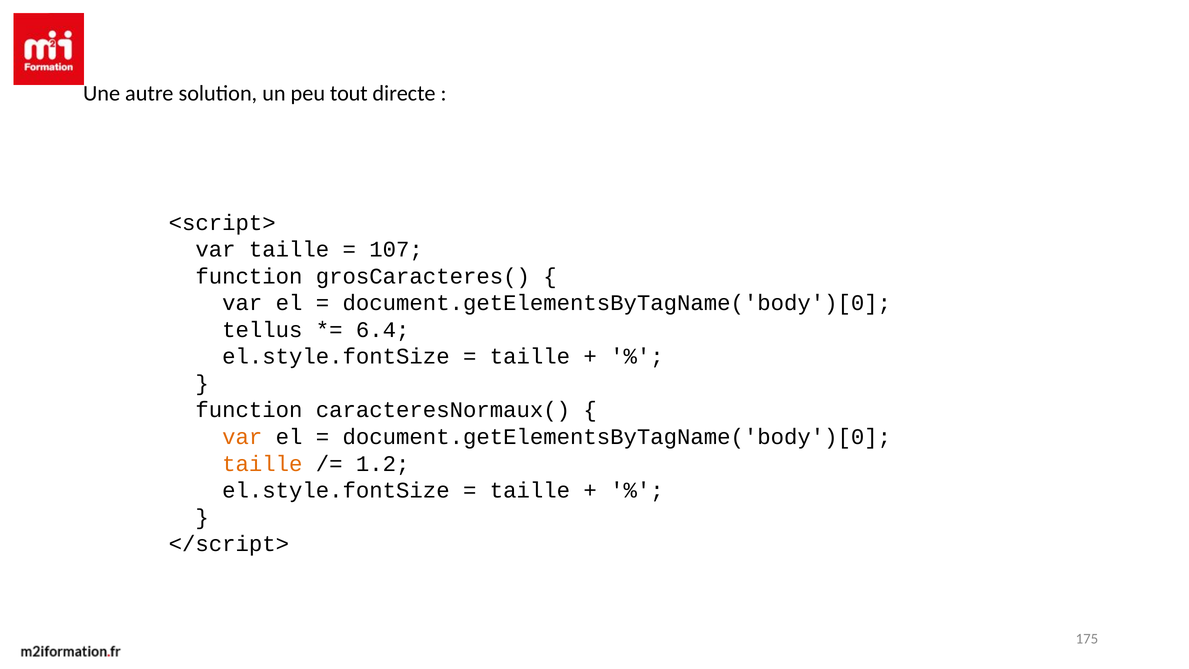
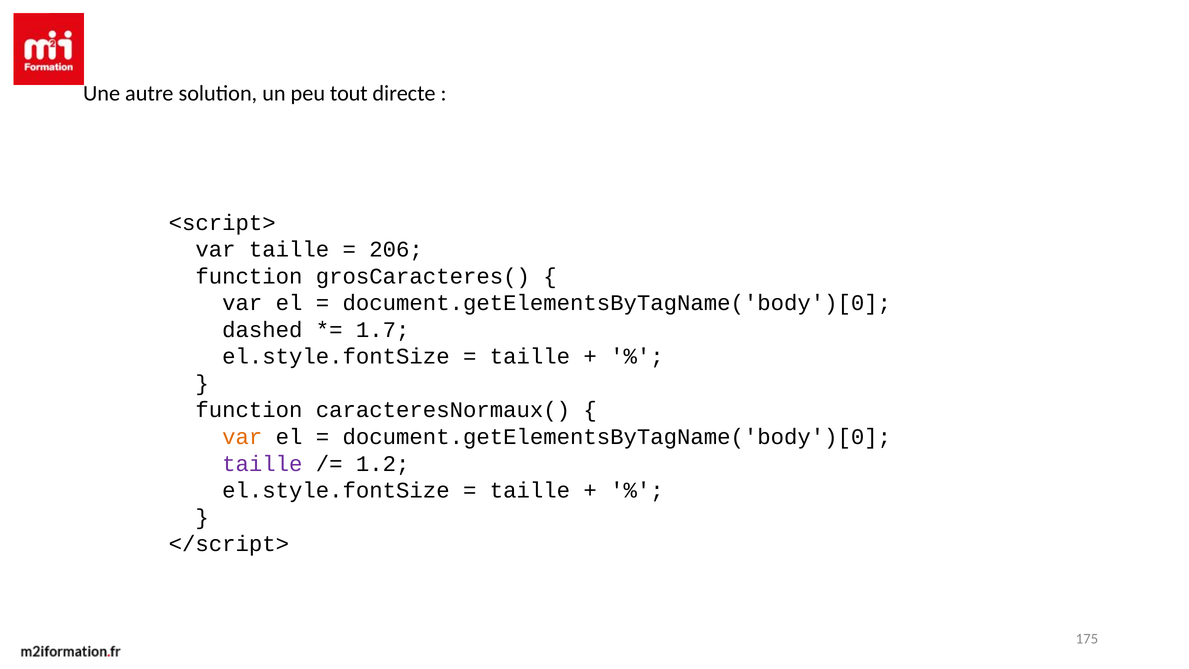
107: 107 -> 206
tellus: tellus -> dashed
6.4: 6.4 -> 1.7
taille at (262, 464) colour: orange -> purple
